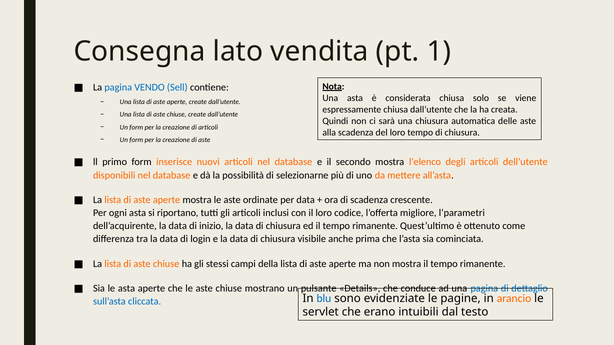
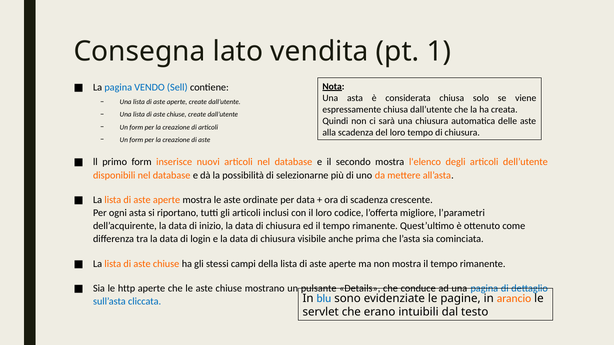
le asta: asta -> http
